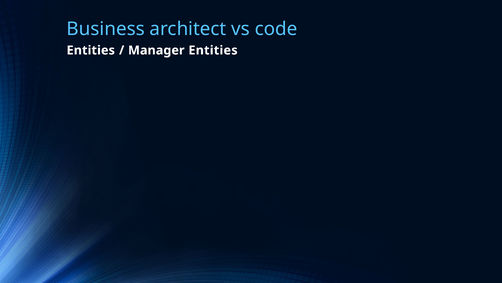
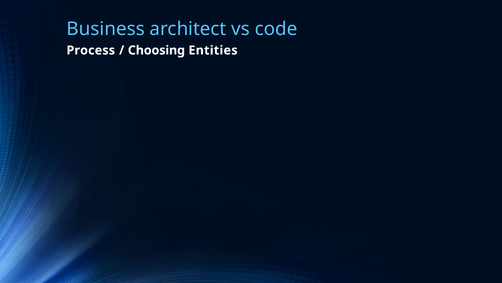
Entities at (91, 50): Entities -> Process
Manager: Manager -> Choosing
